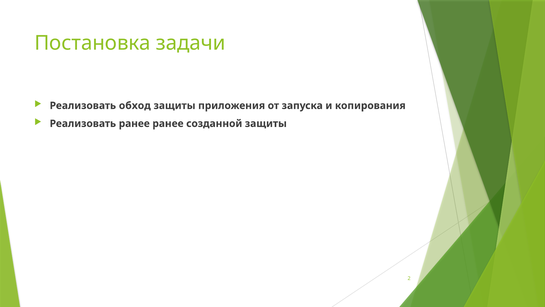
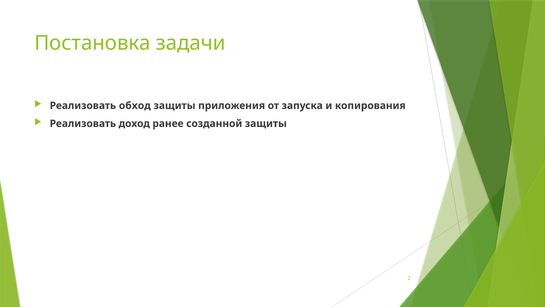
Реализовать ранее: ранее -> доход
